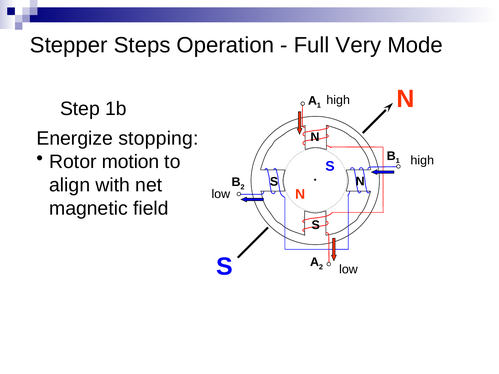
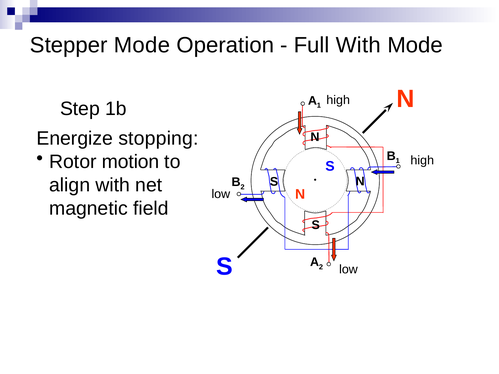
Stepper Steps: Steps -> Mode
Full Very: Very -> With
